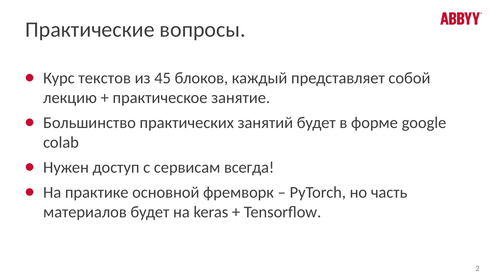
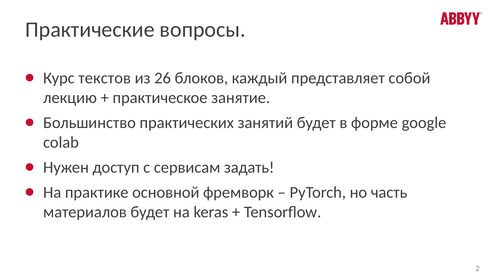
45: 45 -> 26
всегда: всегда -> задать
